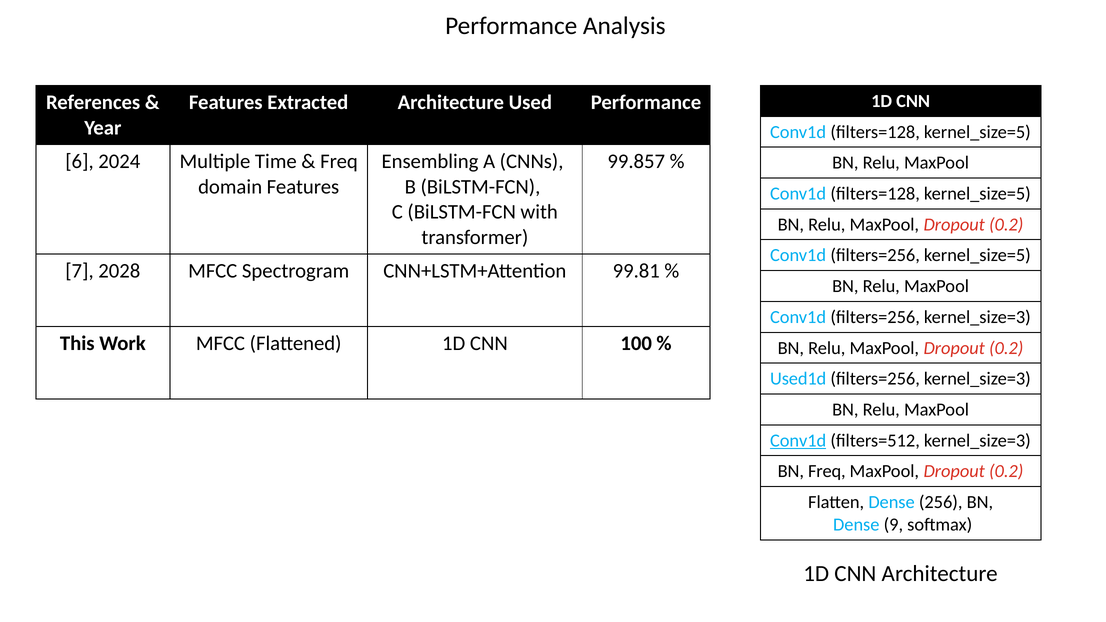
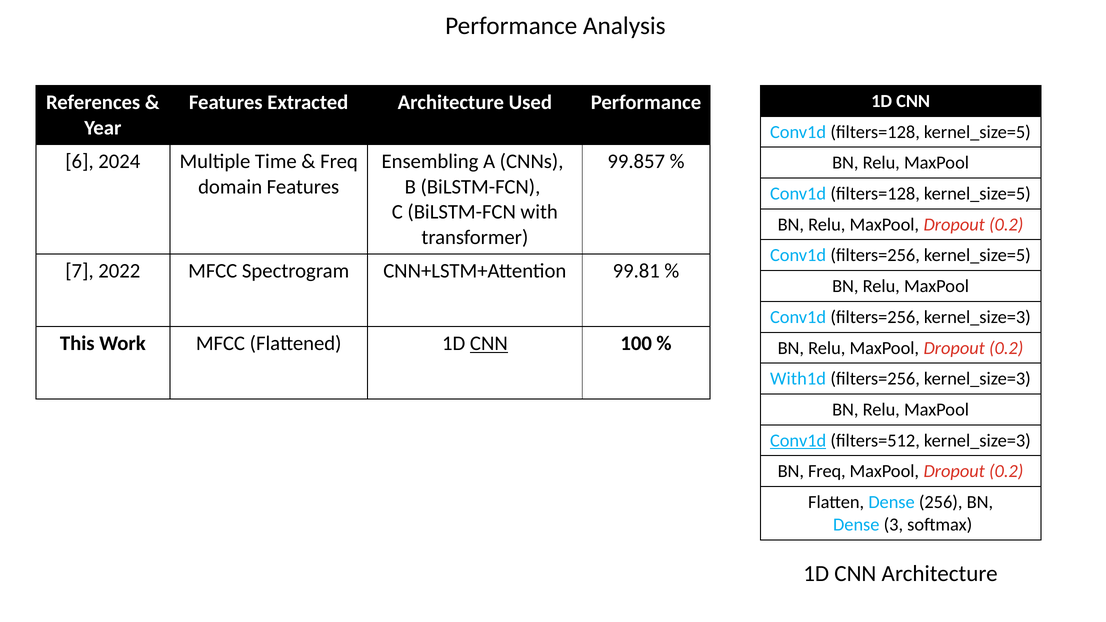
2028: 2028 -> 2022
CNN at (489, 344) underline: none -> present
Used1d: Used1d -> With1d
9: 9 -> 3
